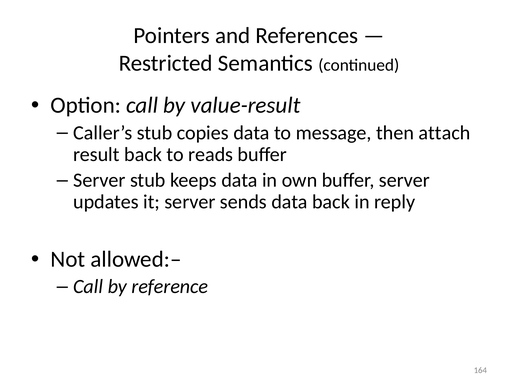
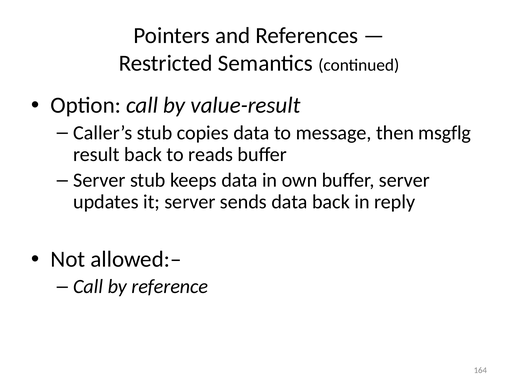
attach: attach -> msgflg
